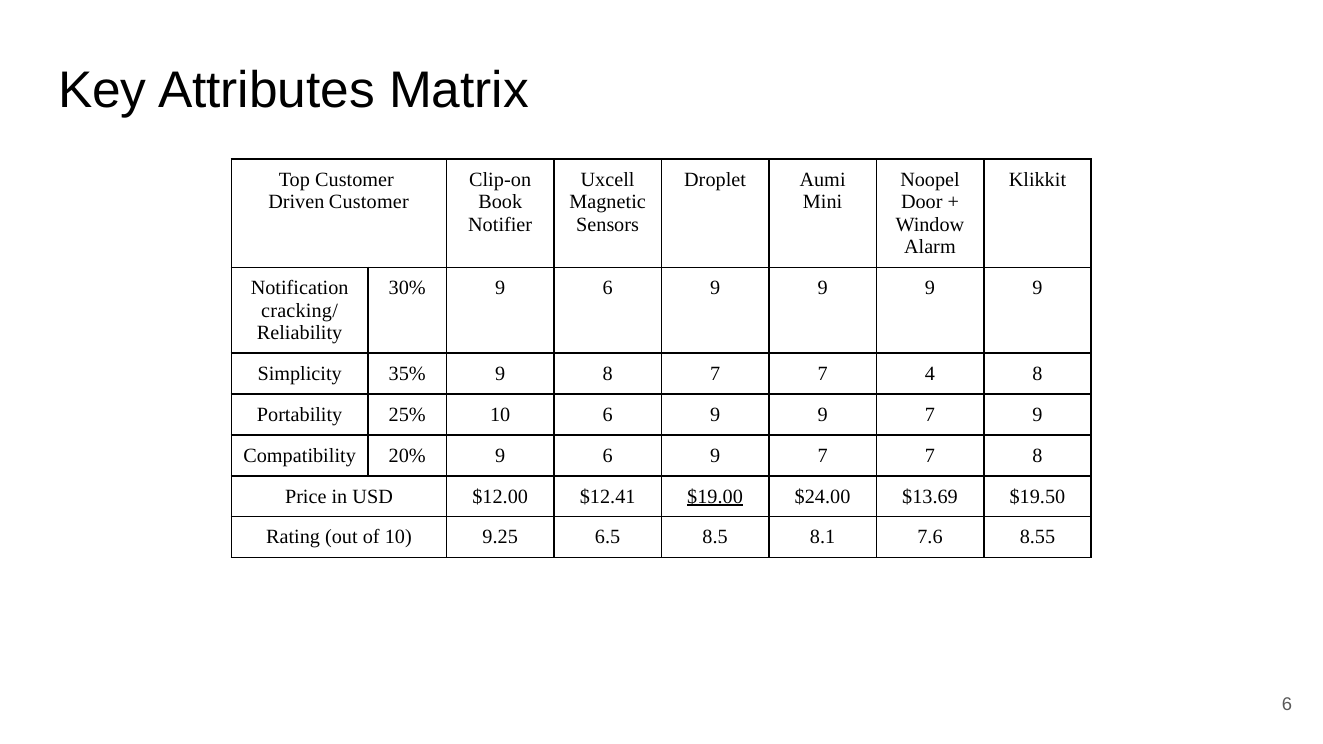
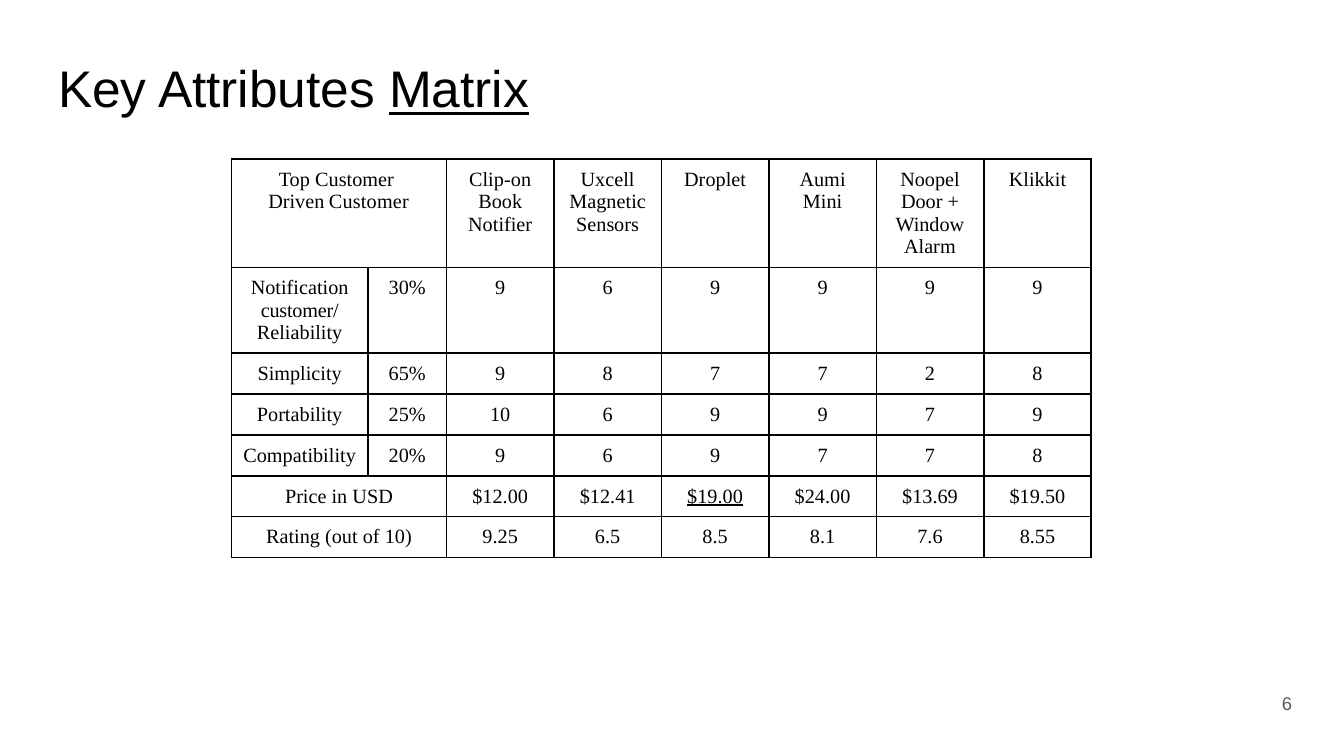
Matrix underline: none -> present
cracking/: cracking/ -> customer/
35%: 35% -> 65%
4: 4 -> 2
